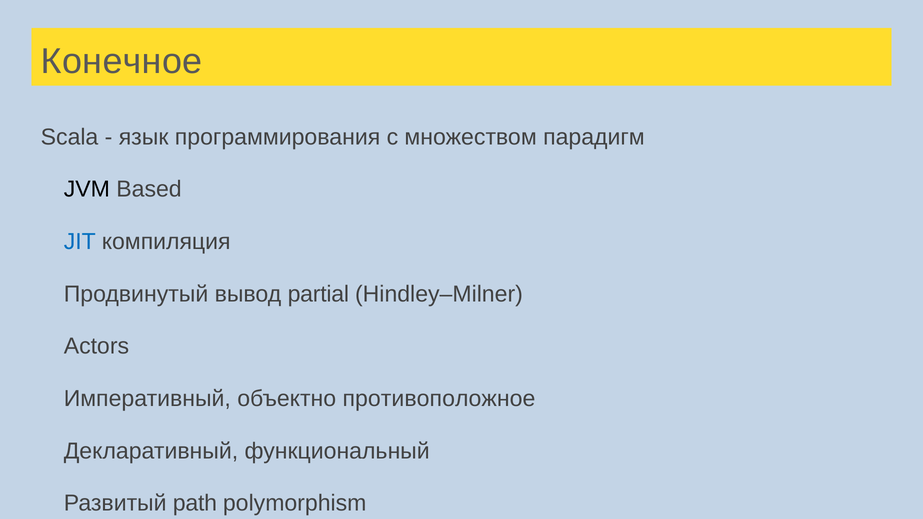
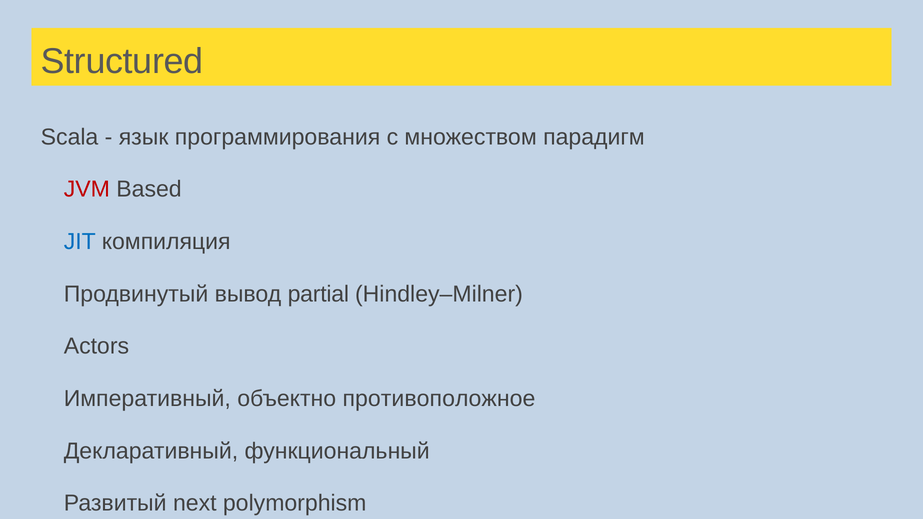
Конечное: Конечное -> Structured
JVM colour: black -> red
path: path -> next
